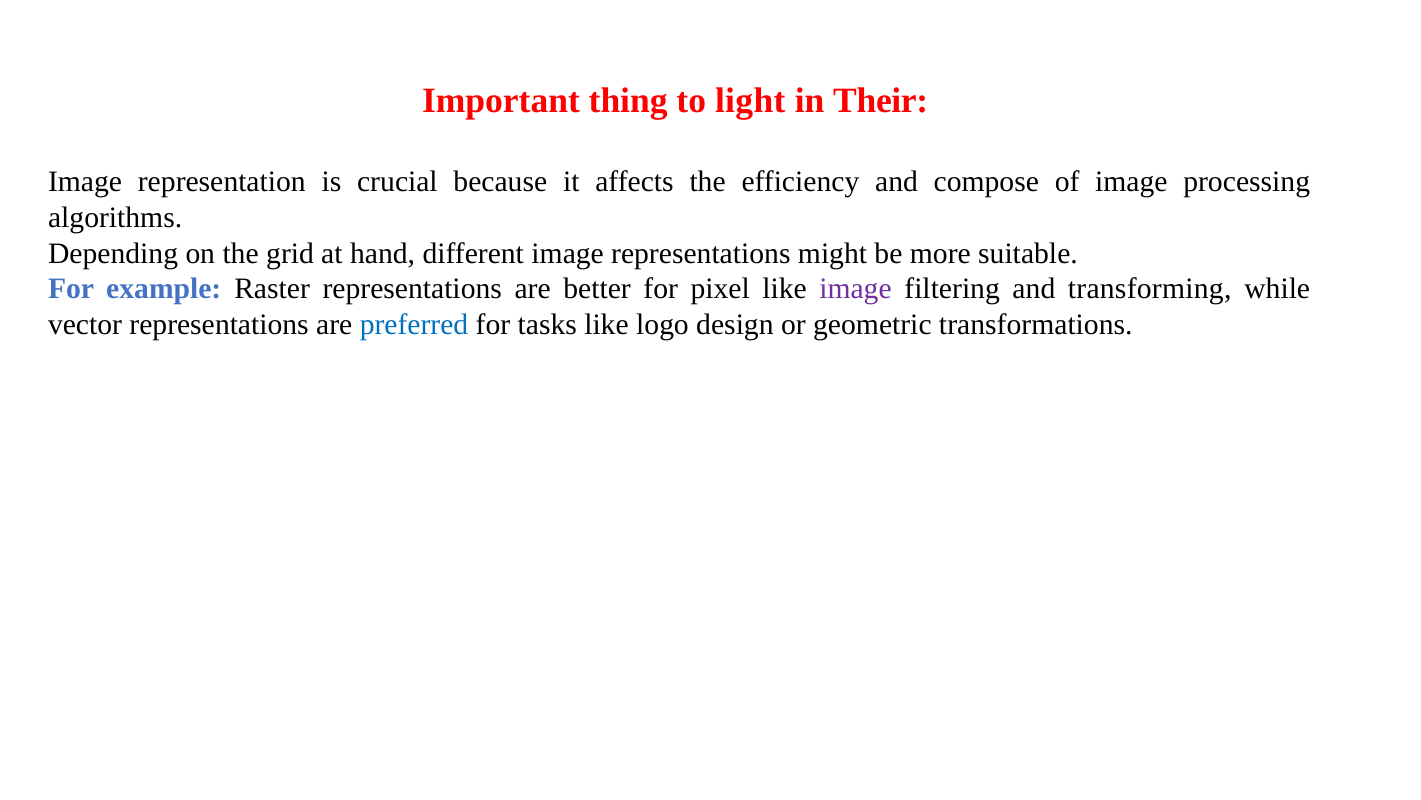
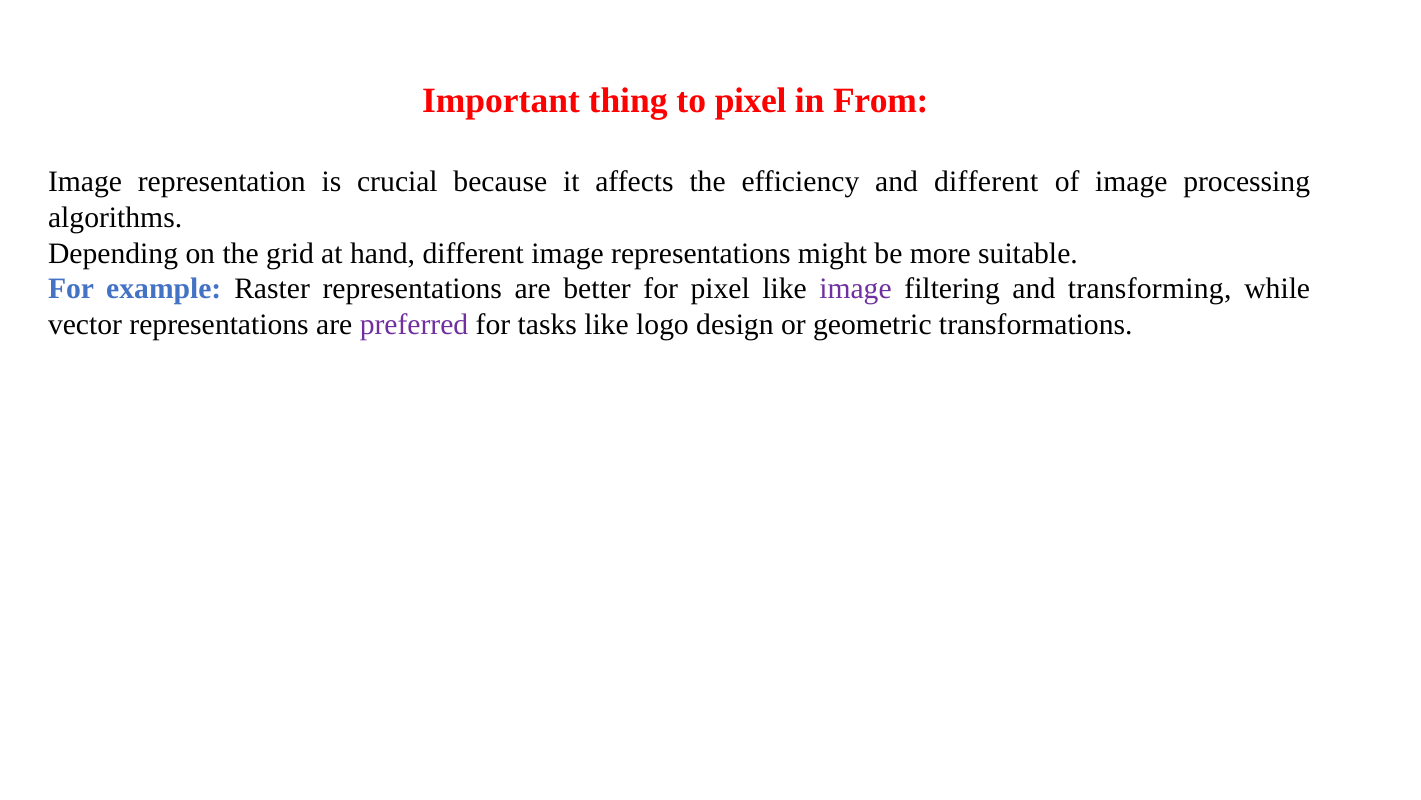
to light: light -> pixel
Their: Their -> From
and compose: compose -> different
preferred colour: blue -> purple
